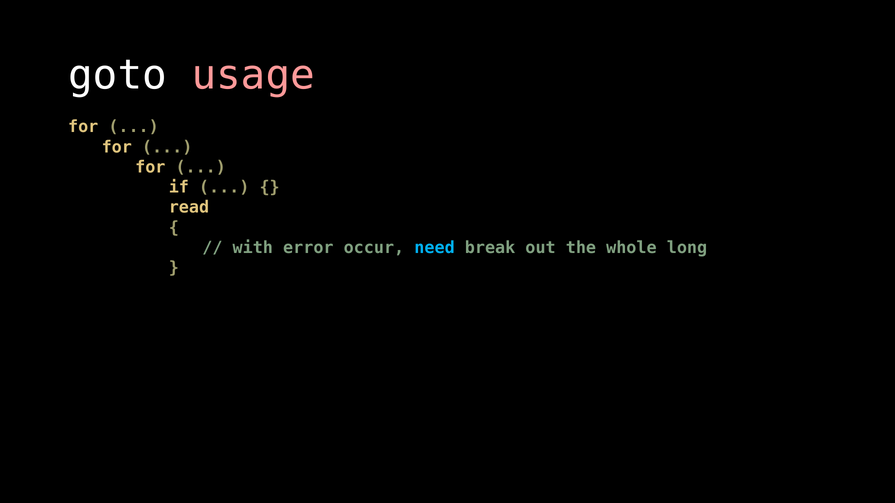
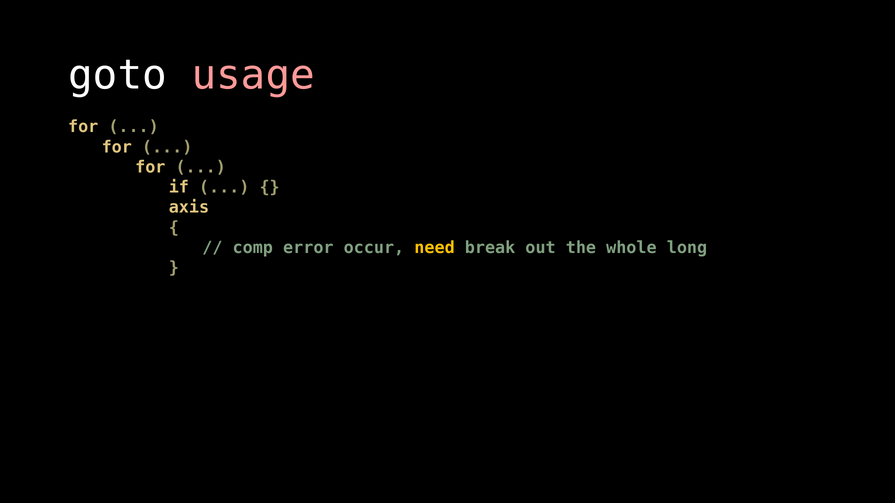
read: read -> axis
with: with -> comp
need colour: light blue -> yellow
